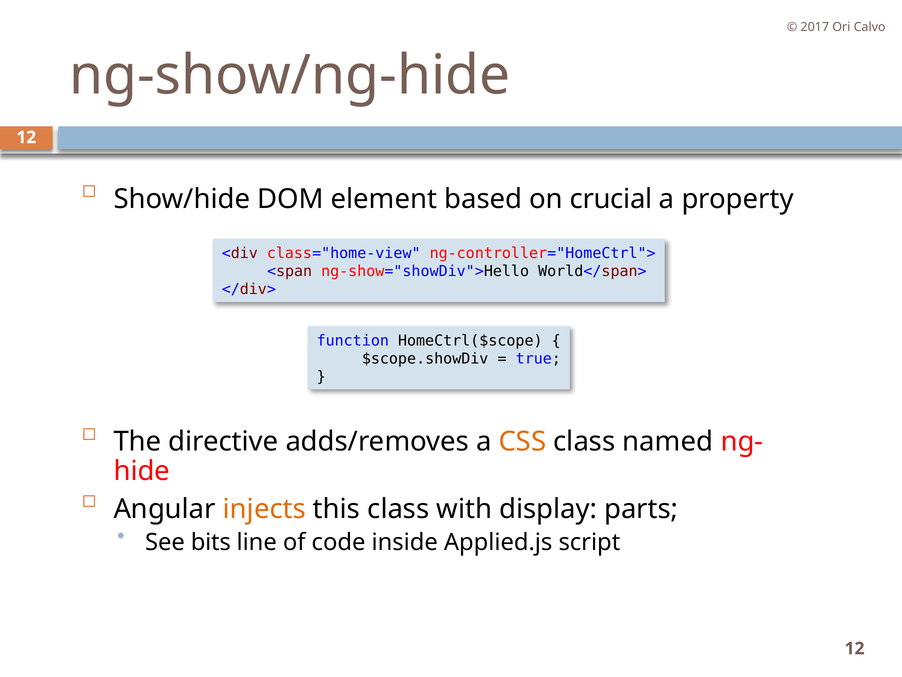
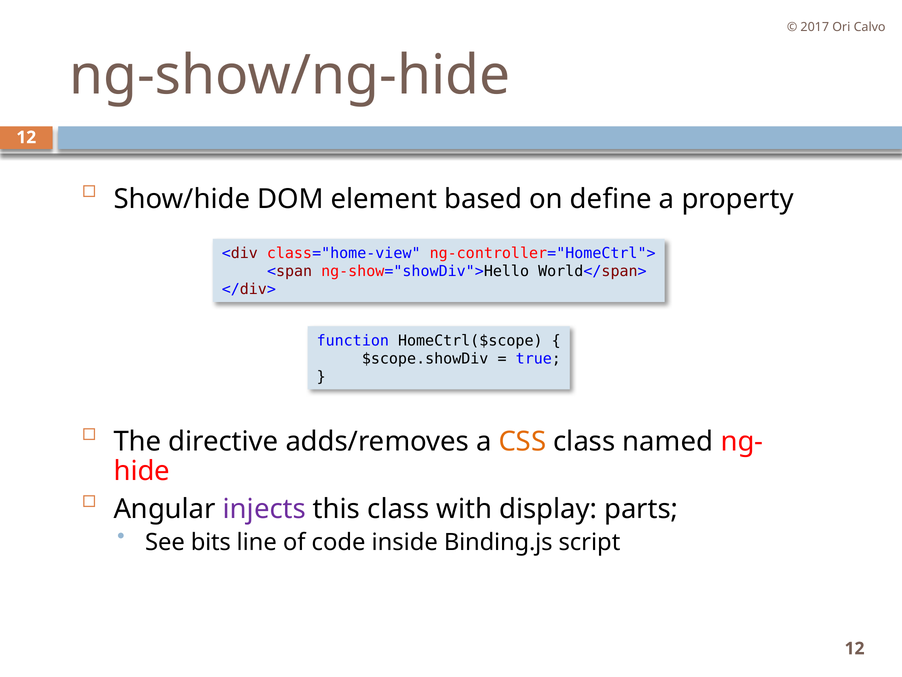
crucial: crucial -> define
injects colour: orange -> purple
Applied.js: Applied.js -> Binding.js
